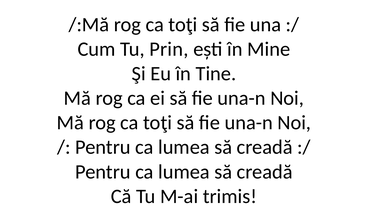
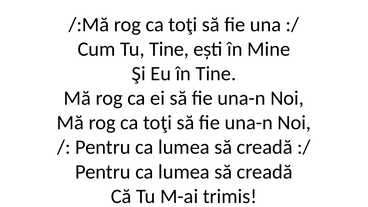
Tu Prin: Prin -> Tine
